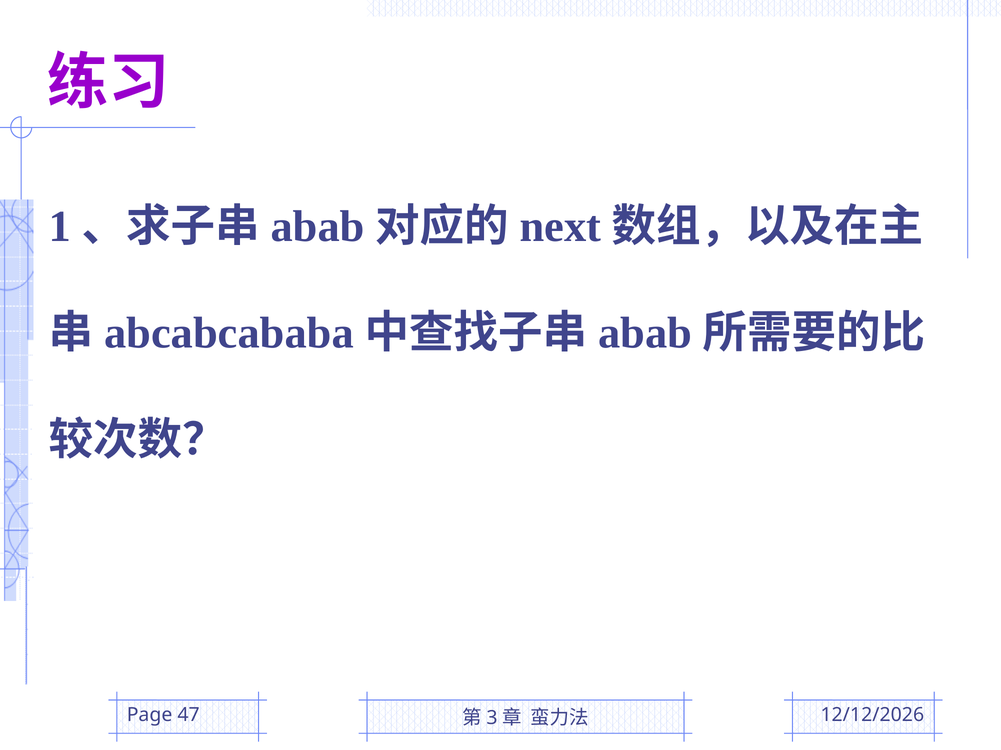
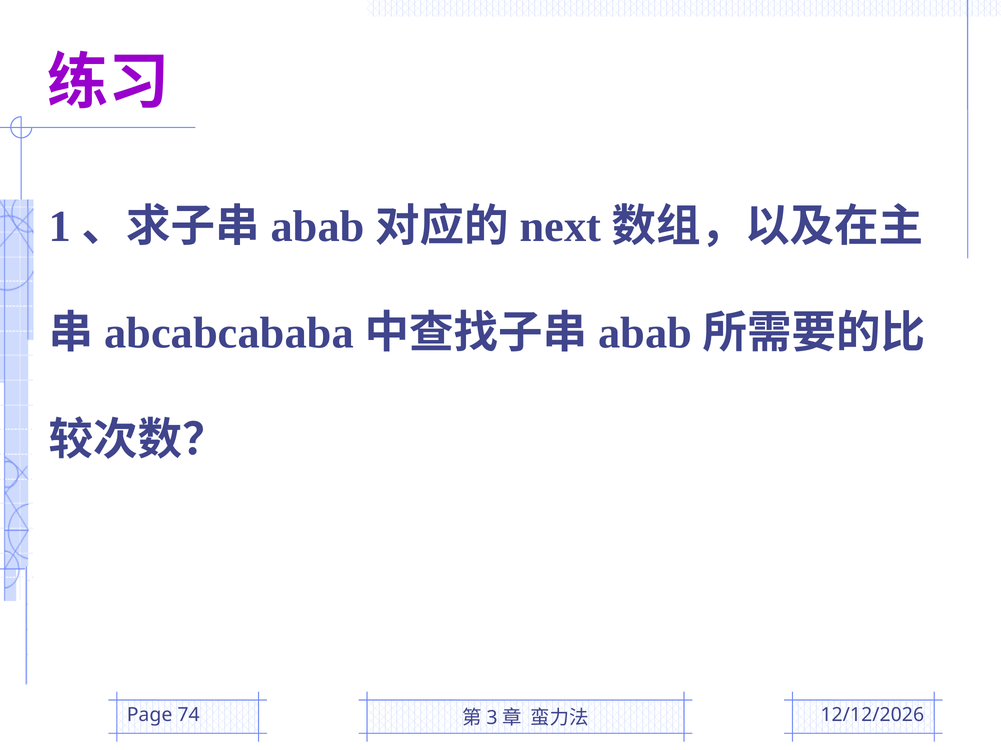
47: 47 -> 74
